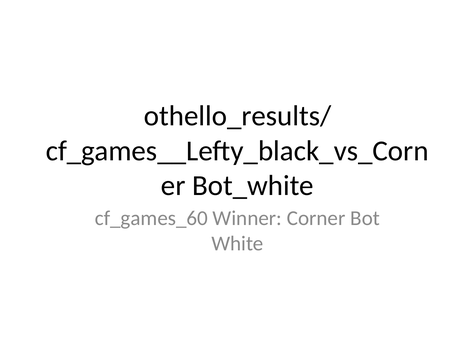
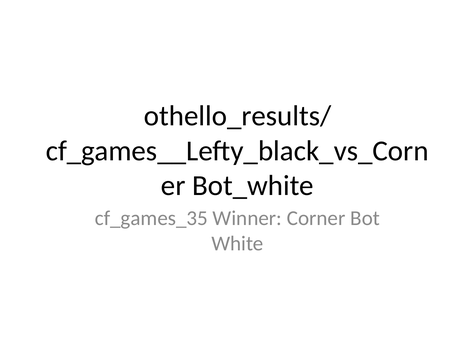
cf_games_60: cf_games_60 -> cf_games_35
